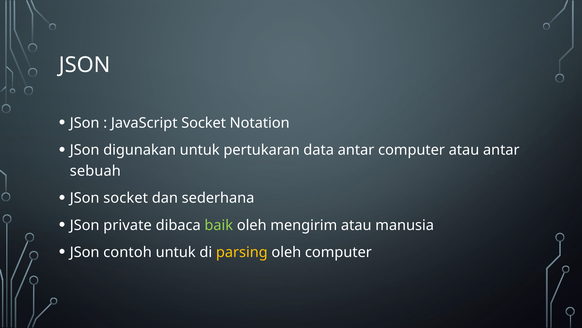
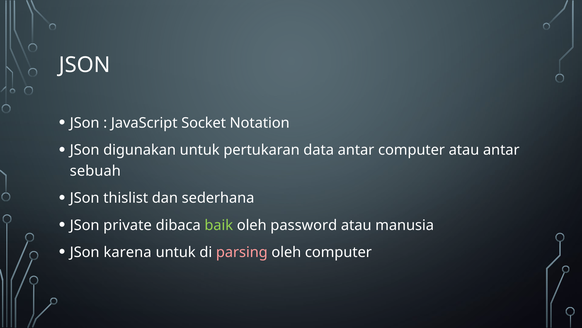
JSon socket: socket -> thislist
mengirim: mengirim -> password
contoh: contoh -> karena
parsing colour: yellow -> pink
